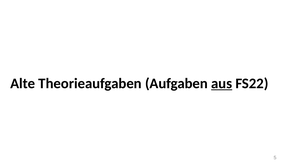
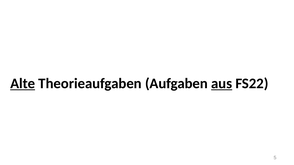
Alte underline: none -> present
